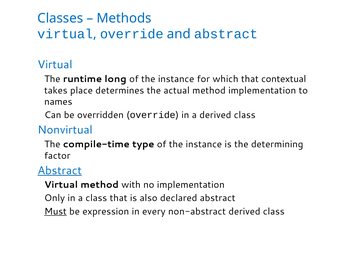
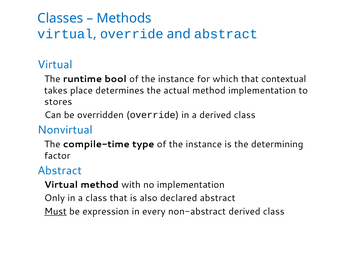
long: long -> bool
names: names -> stores
Abstract at (60, 170) underline: present -> none
